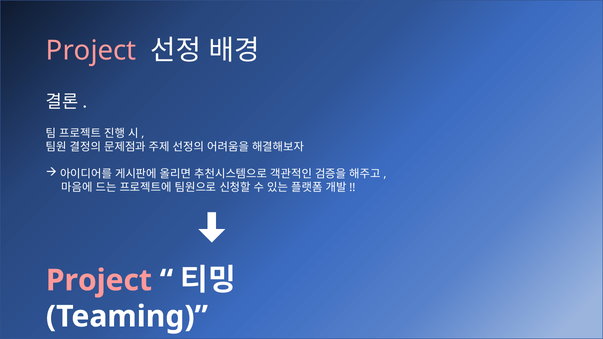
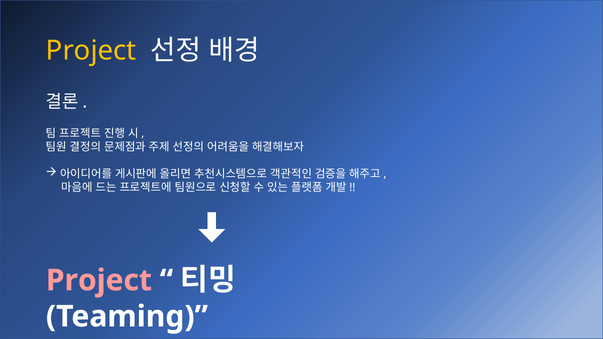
Project at (91, 51) colour: pink -> yellow
